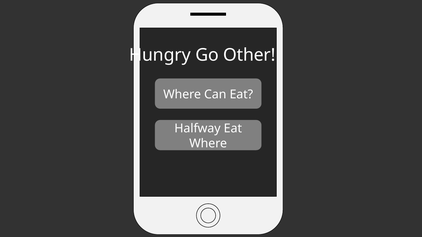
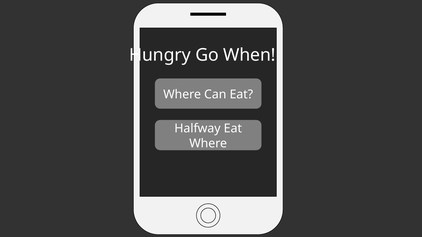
Other: Other -> When
